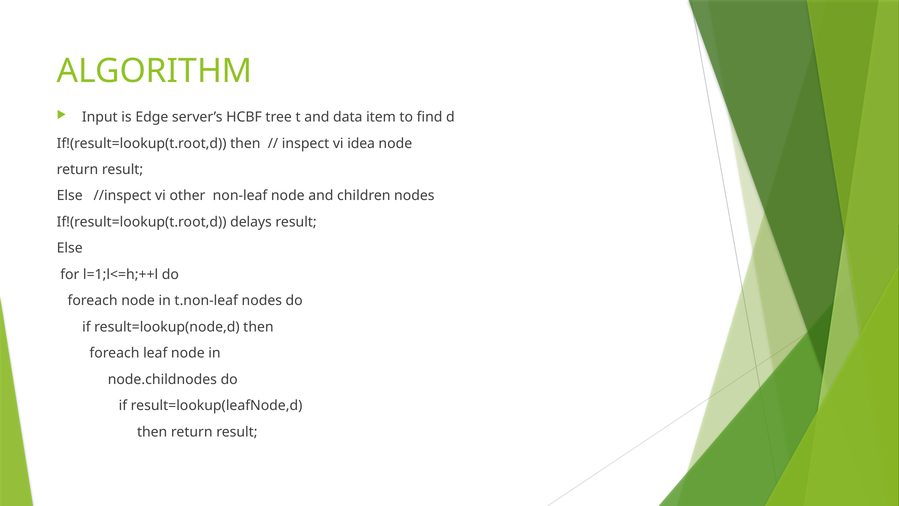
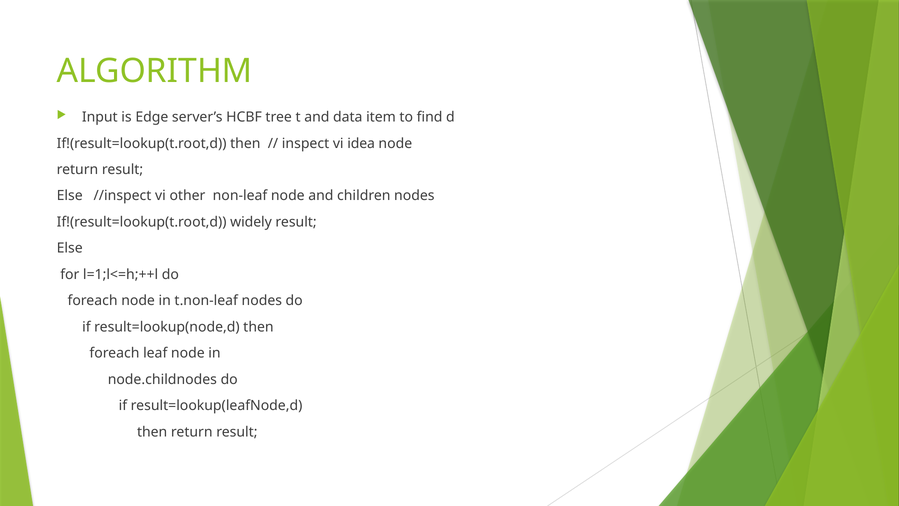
delays: delays -> widely
